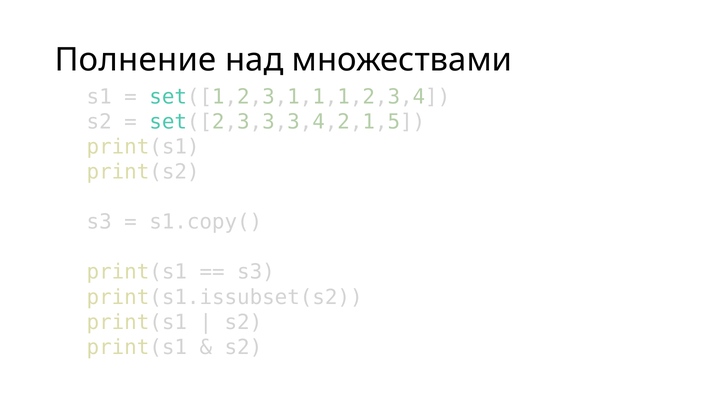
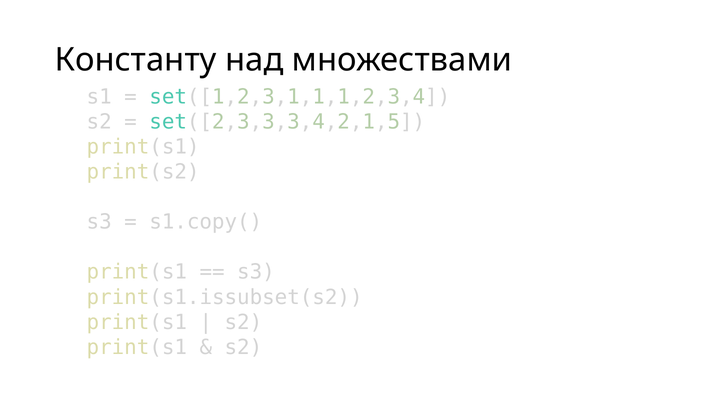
Полнение: Полнение -> Константу
